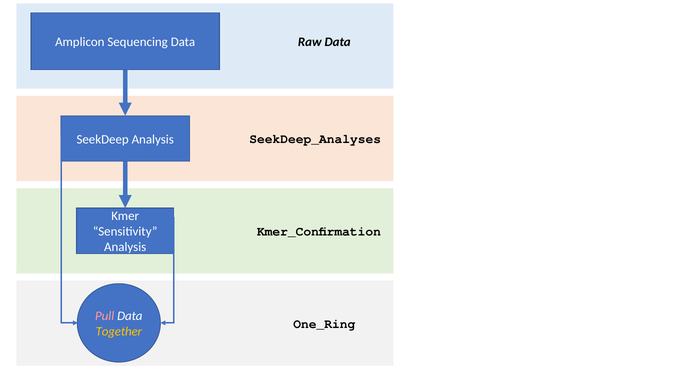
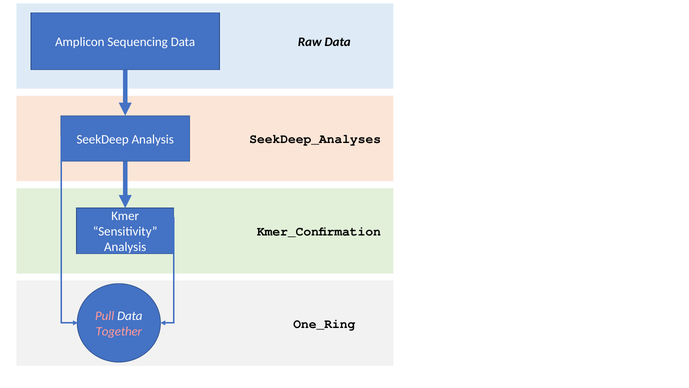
Together colour: yellow -> pink
